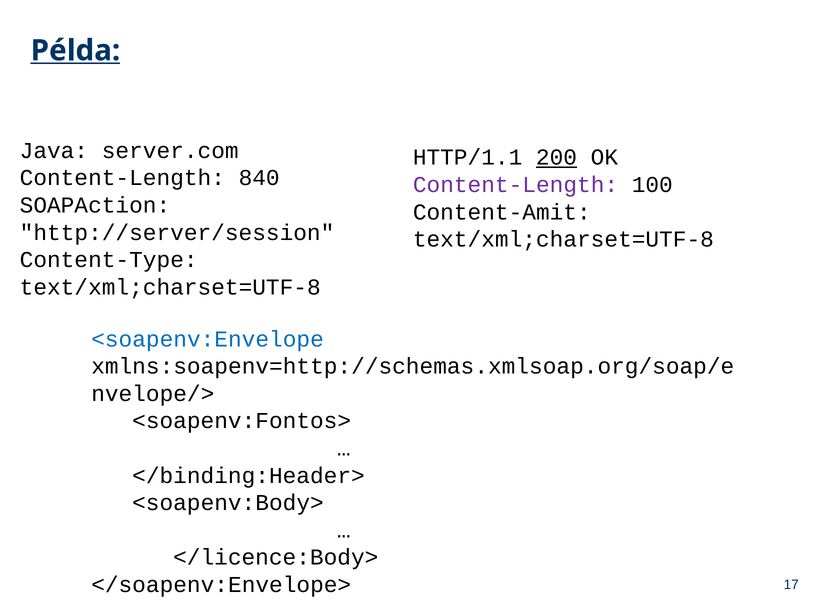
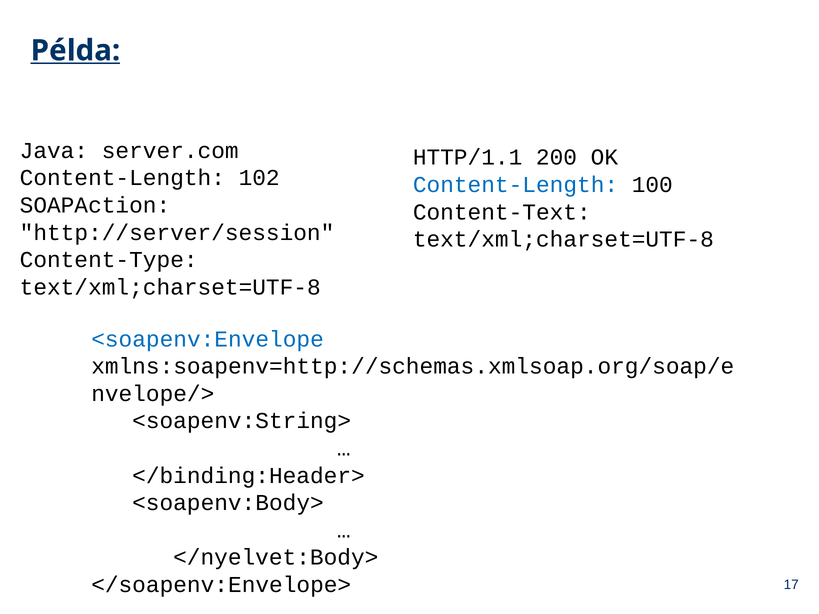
200 underline: present -> none
840: 840 -> 102
Content-Length at (515, 185) colour: purple -> blue
Content-Amit: Content-Amit -> Content-Text
<soapenv:Fontos>: <soapenv:Fontos> -> <soapenv:String>
</licence:Body>: </licence:Body> -> </nyelvet:Body>
